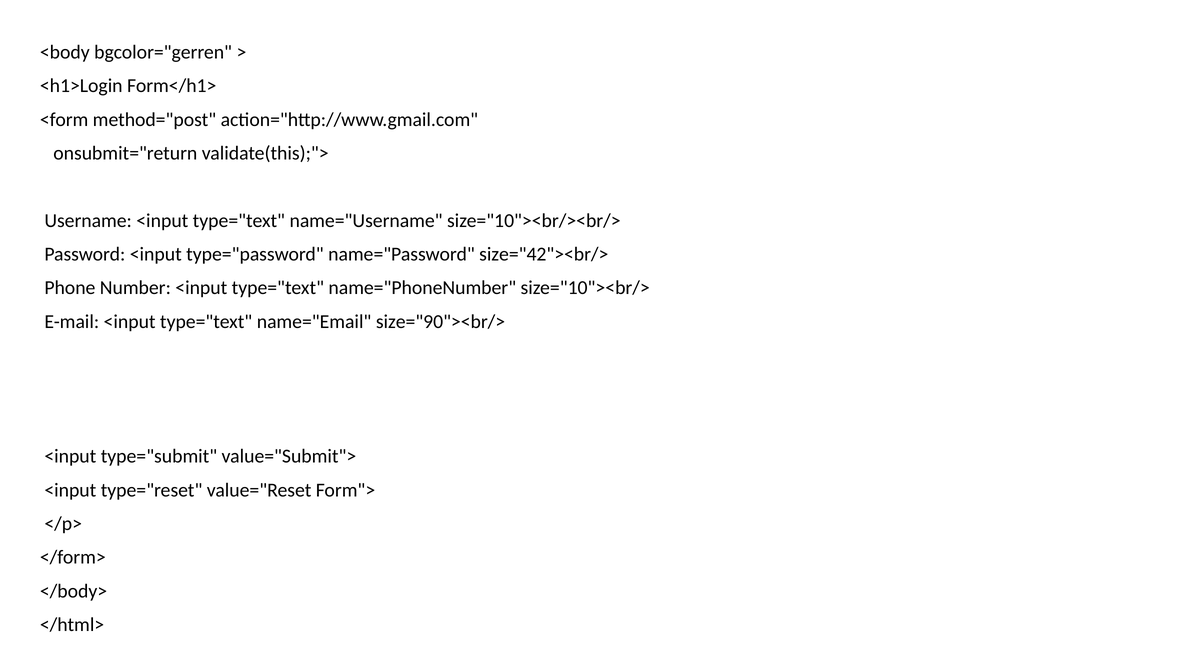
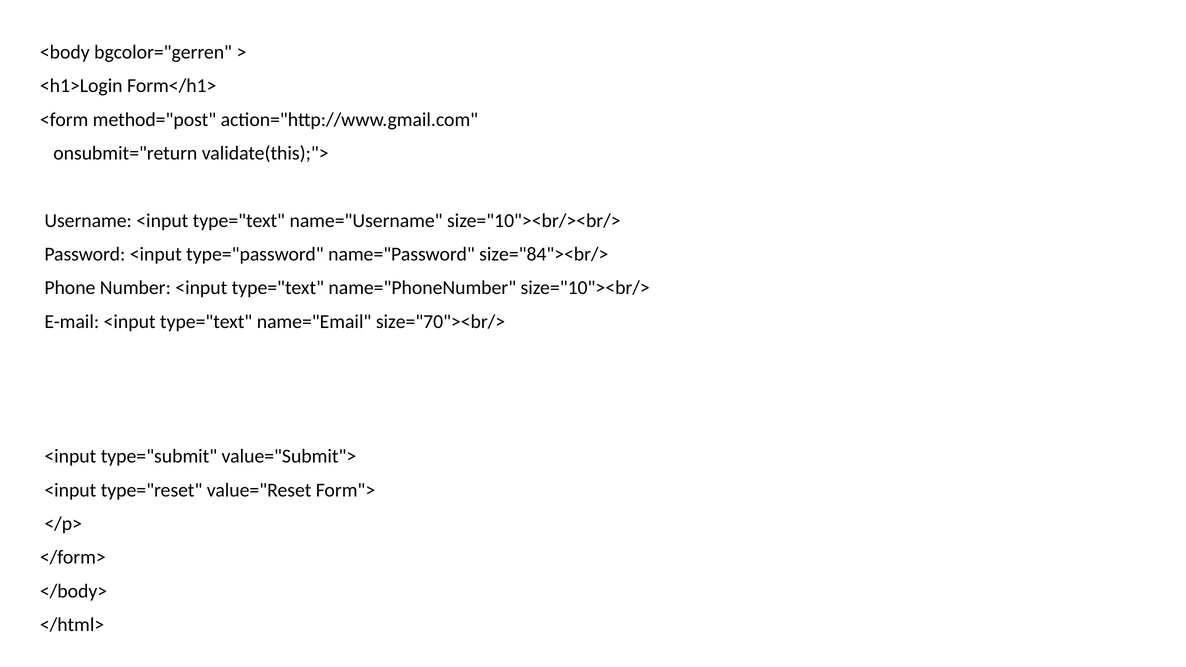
size="42"><br/>: size="42"><br/> -> size="84"><br/>
size="90"><br/>: size="90"><br/> -> size="70"><br/>
